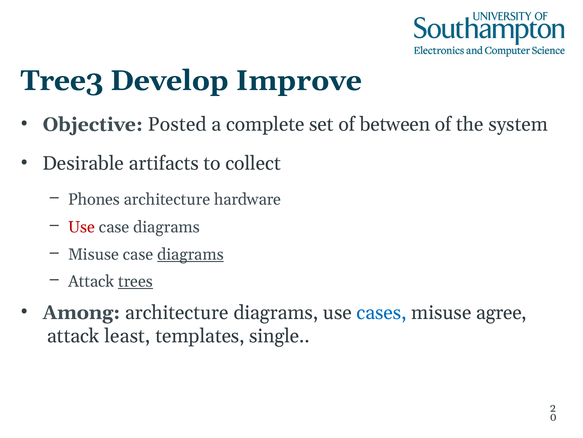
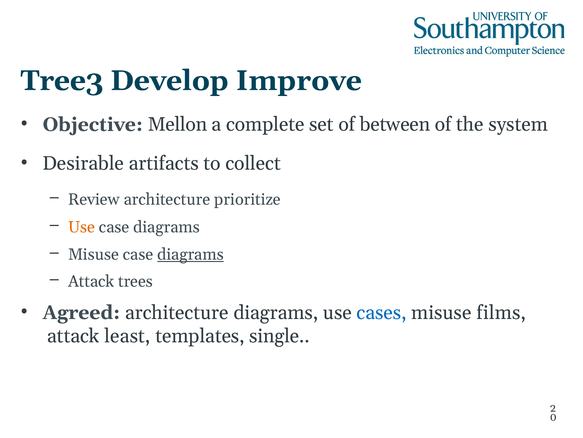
Posted: Posted -> Mellon
Phones: Phones -> Review
hardware: hardware -> prioritize
Use at (82, 227) colour: red -> orange
trees underline: present -> none
Among: Among -> Agreed
agree: agree -> films
